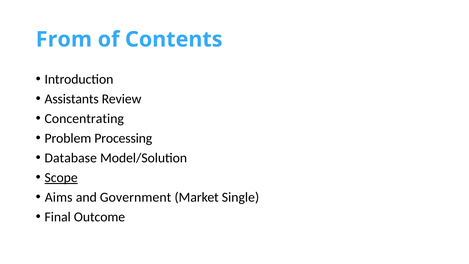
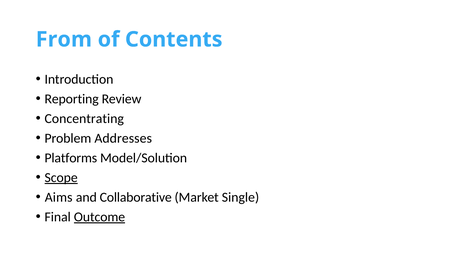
Assistants: Assistants -> Reporting
Processing: Processing -> Addresses
Database: Database -> Platforms
Government: Government -> Collaborative
Outcome underline: none -> present
